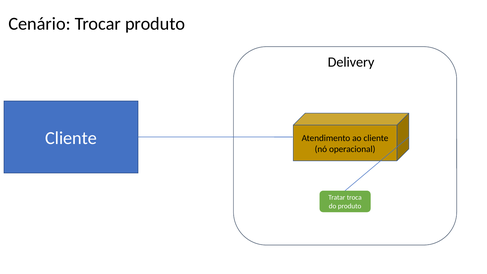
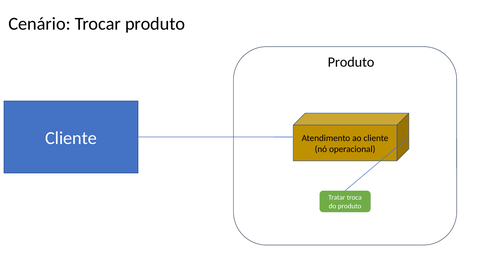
Delivery at (351, 62): Delivery -> Produto
